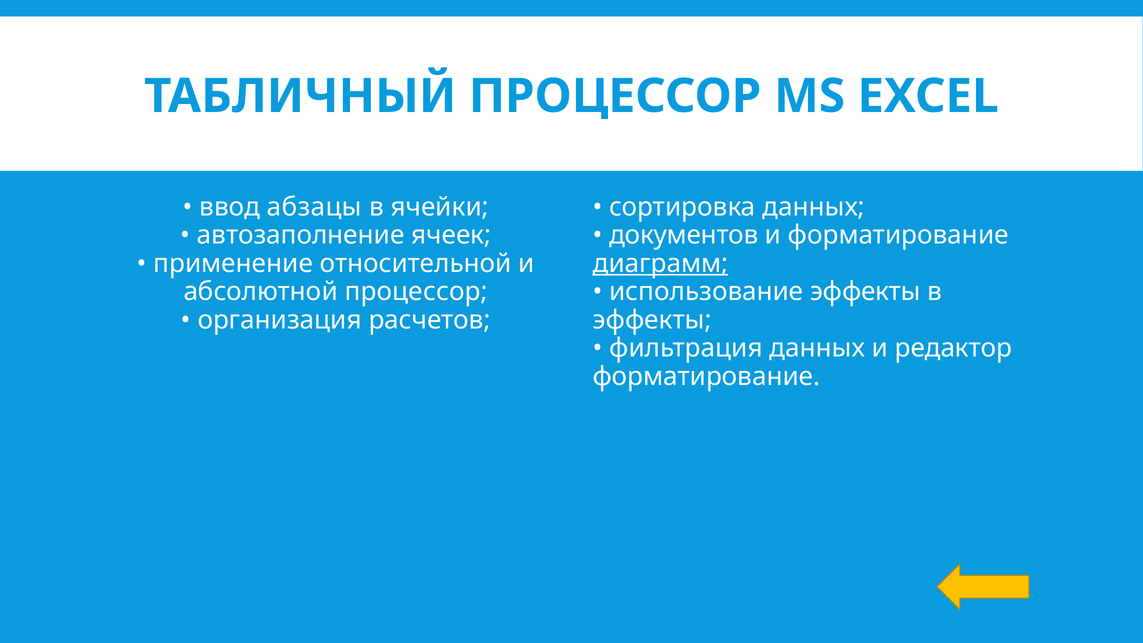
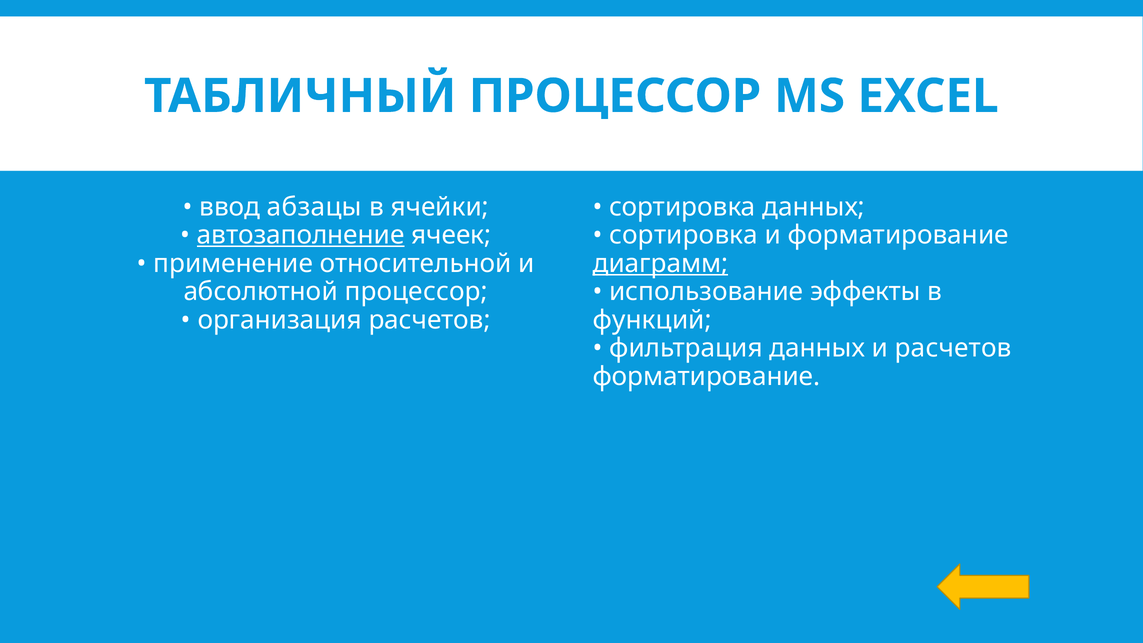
автозаполнение underline: none -> present
документов at (684, 235): документов -> сортировка
эффекты at (652, 320): эффекты -> функций
и редактор: редактор -> расчетов
